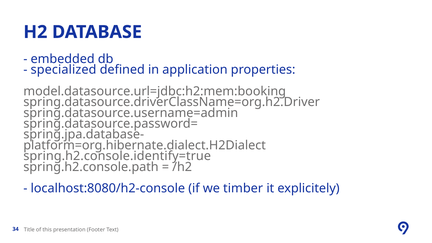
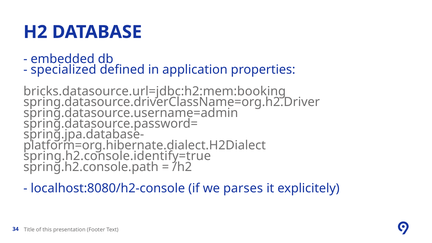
model.datasource.url=jdbc:h2:mem:booking: model.datasource.url=jdbc:h2:mem:booking -> bricks.datasource.url=jdbc:h2:mem:booking
timber: timber -> parses
